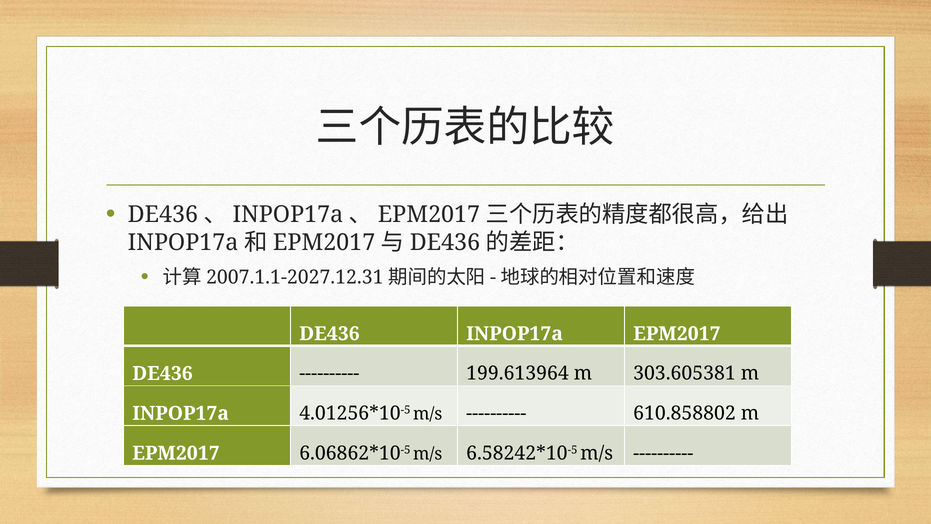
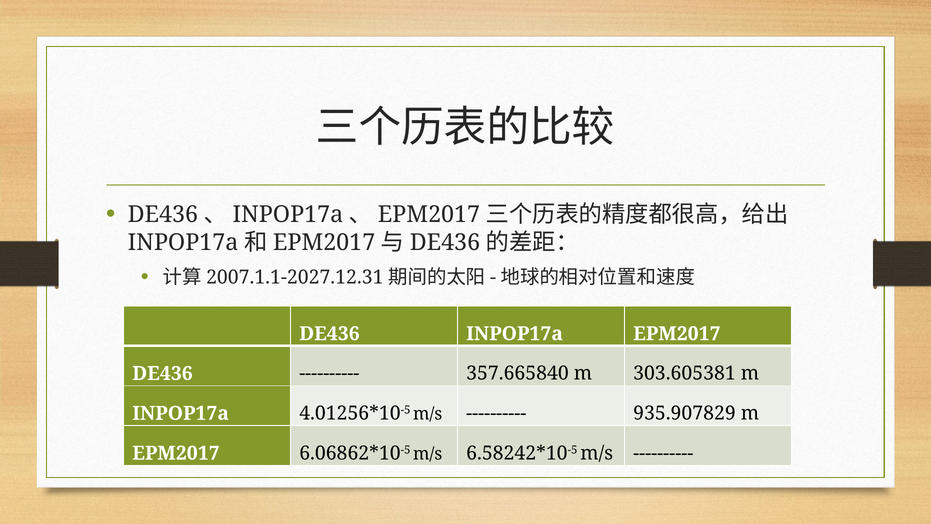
199.613964: 199.613964 -> 357.665840
610.858802: 610.858802 -> 935.907829
